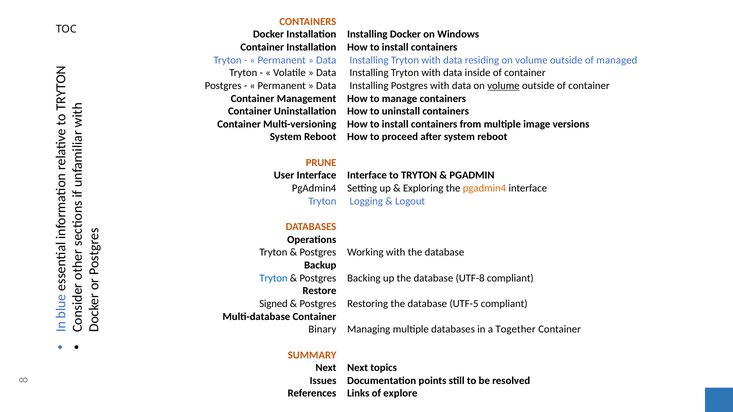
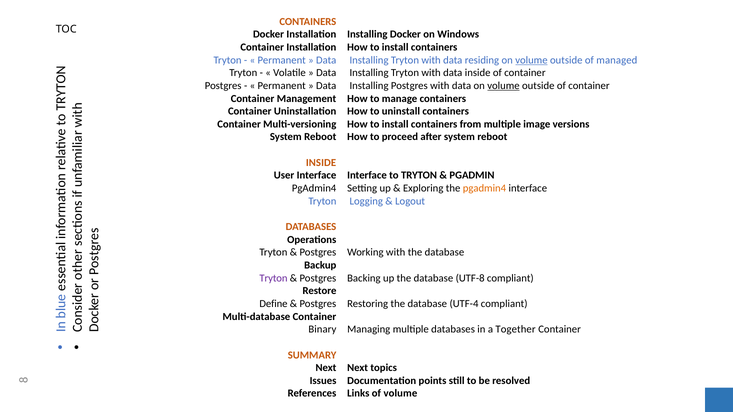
volume at (531, 60) underline: none -> present
PRUNE at (321, 163): PRUNE -> INSIDE
Tryton at (273, 278) colour: blue -> purple
Signed: Signed -> Define
UTF-5: UTF-5 -> UTF-4
of explore: explore -> volume
